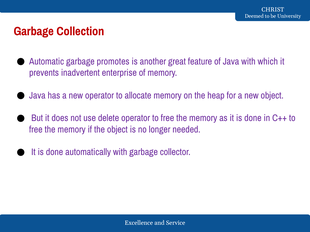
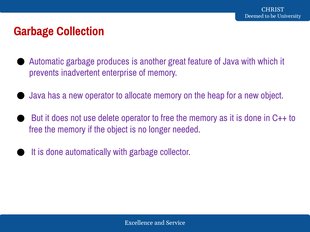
promotes: promotes -> produces
